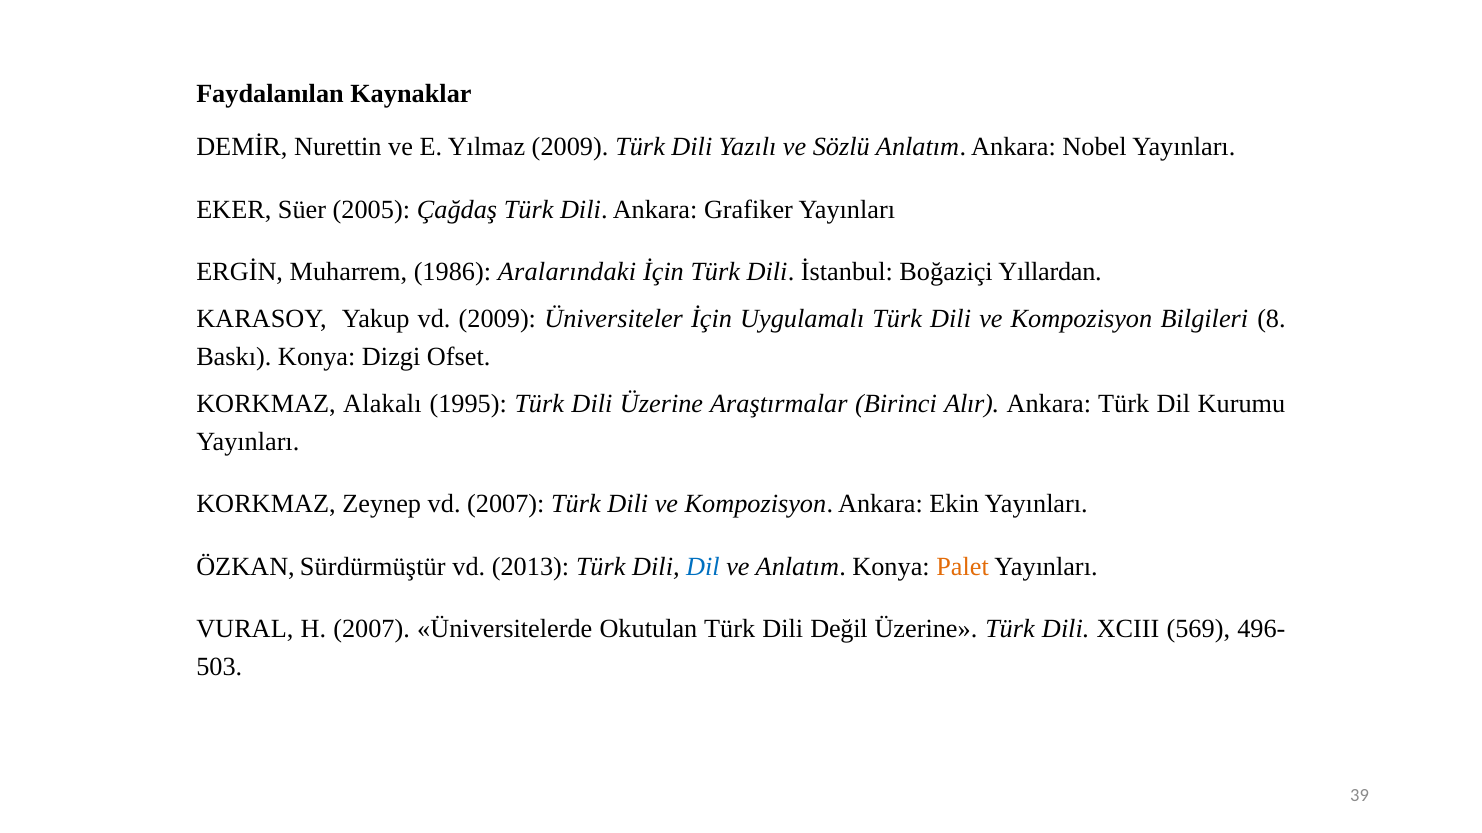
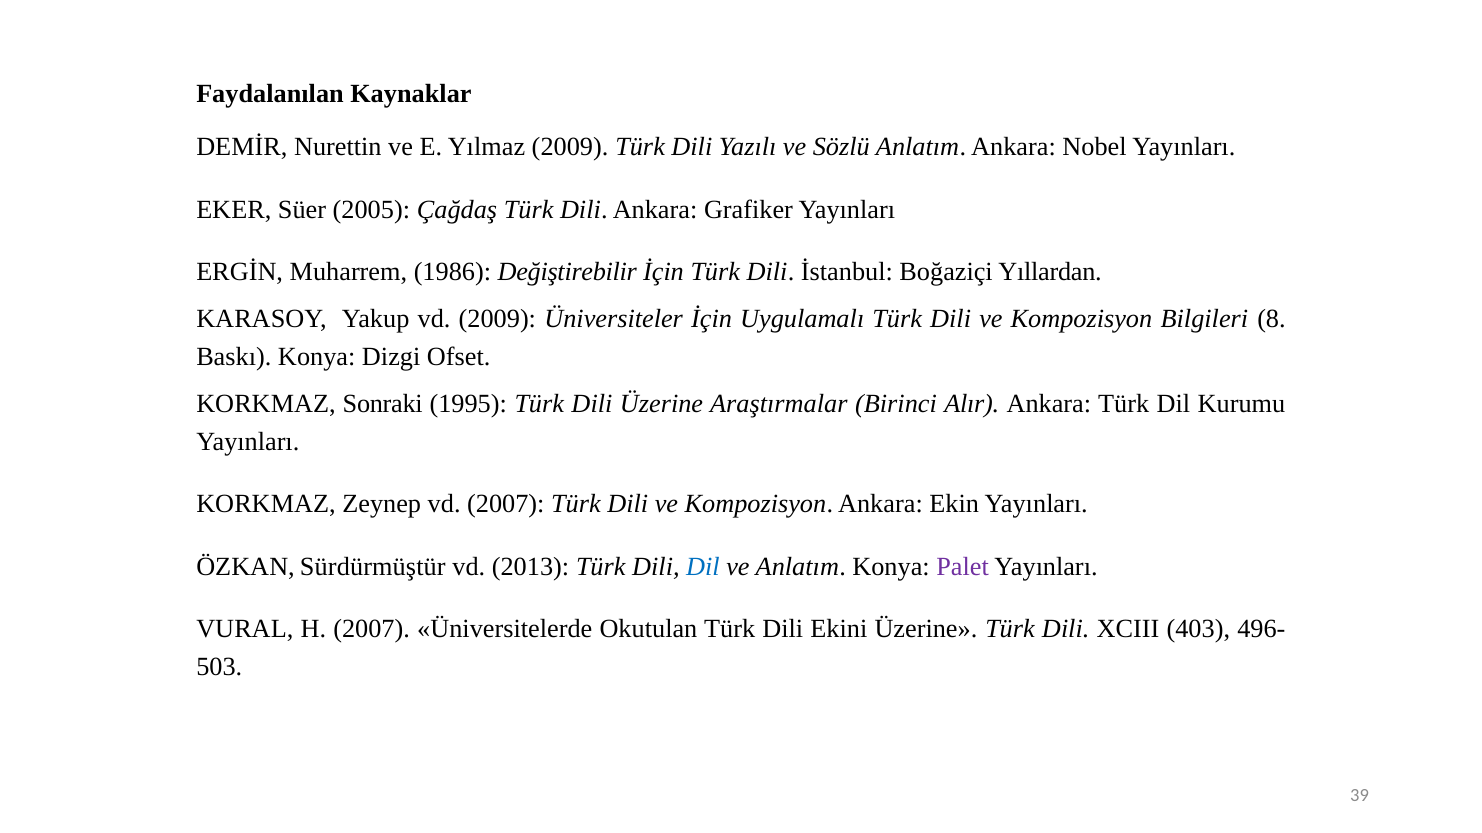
Aralarındaki: Aralarındaki -> Değiştirebilir
Alakalı: Alakalı -> Sonraki
Palet colour: orange -> purple
Değil: Değil -> Ekini
569: 569 -> 403
